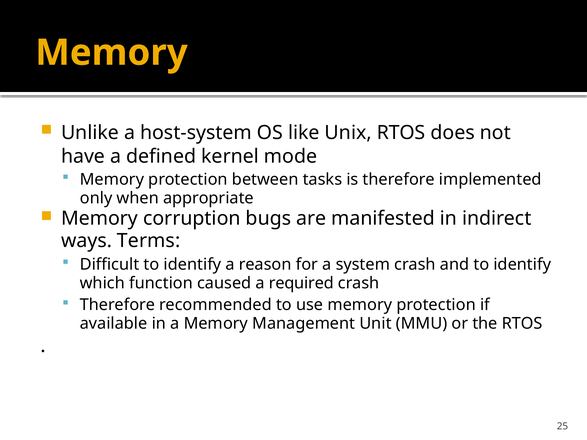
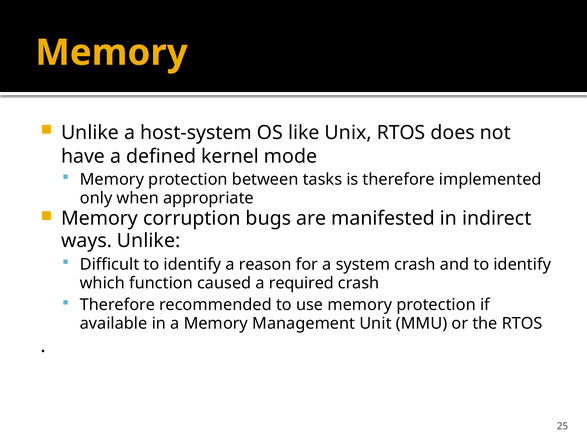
ways Terms: Terms -> Unlike
